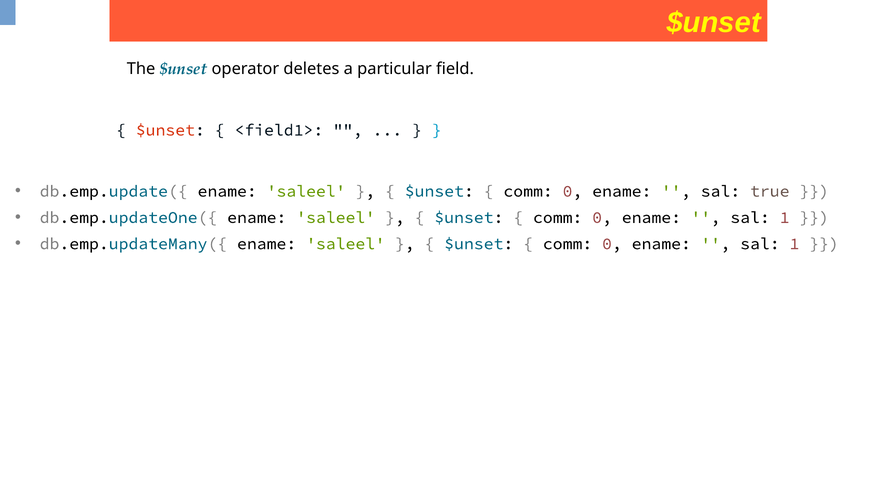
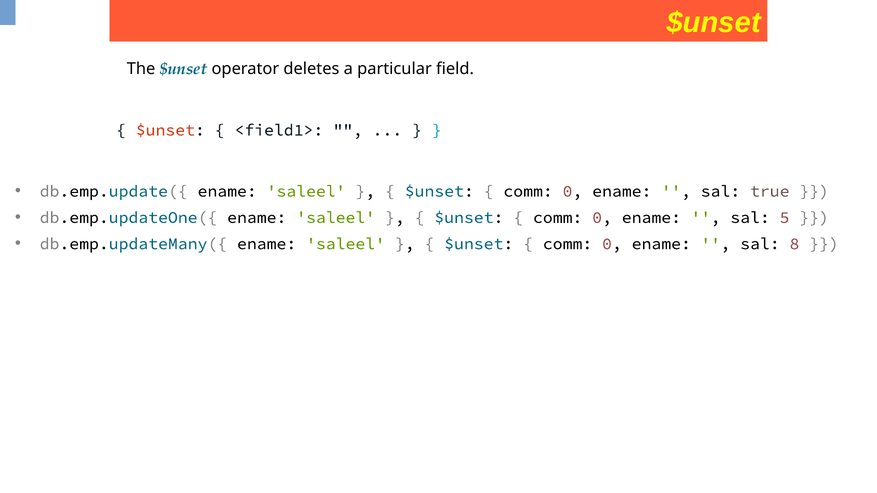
1 at (785, 218): 1 -> 5
1 at (794, 244): 1 -> 8
